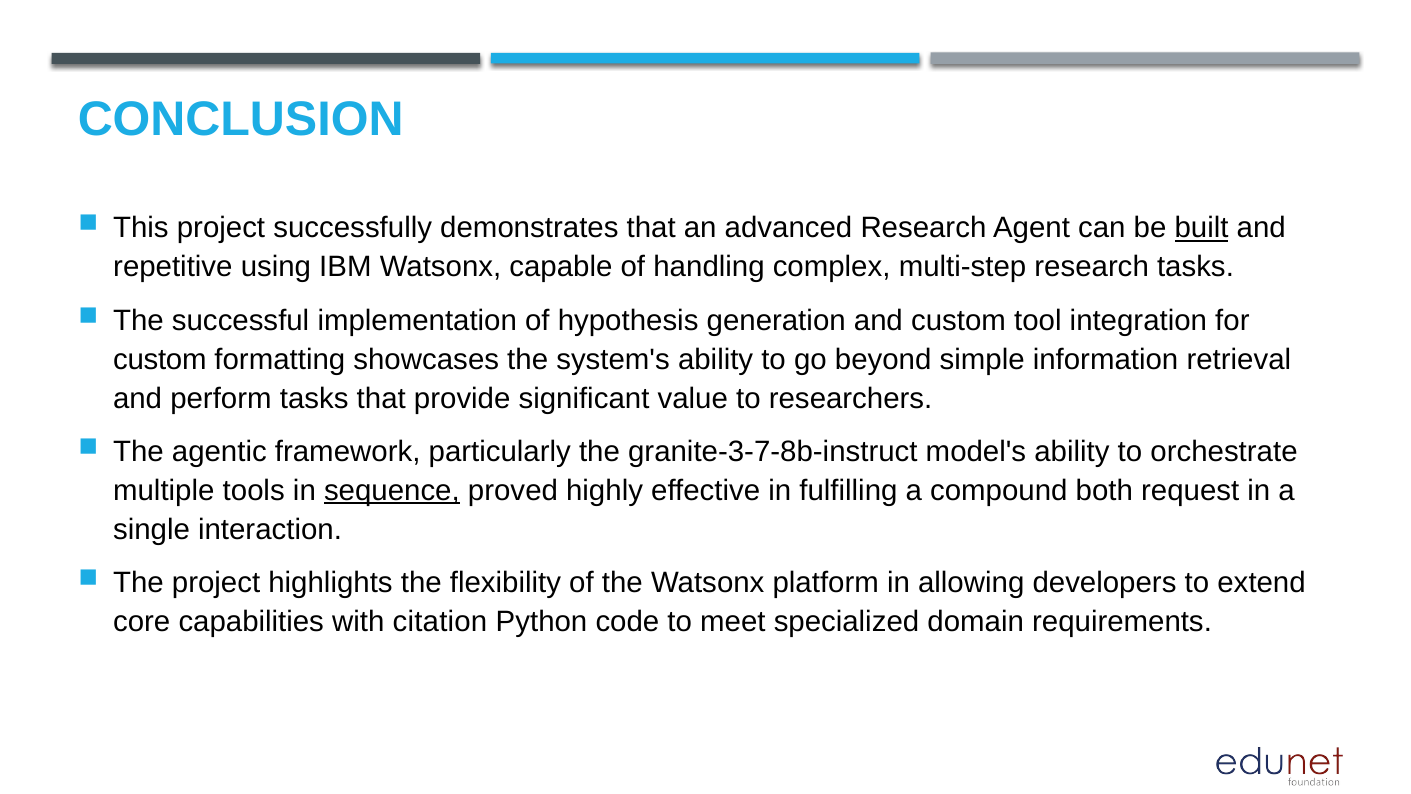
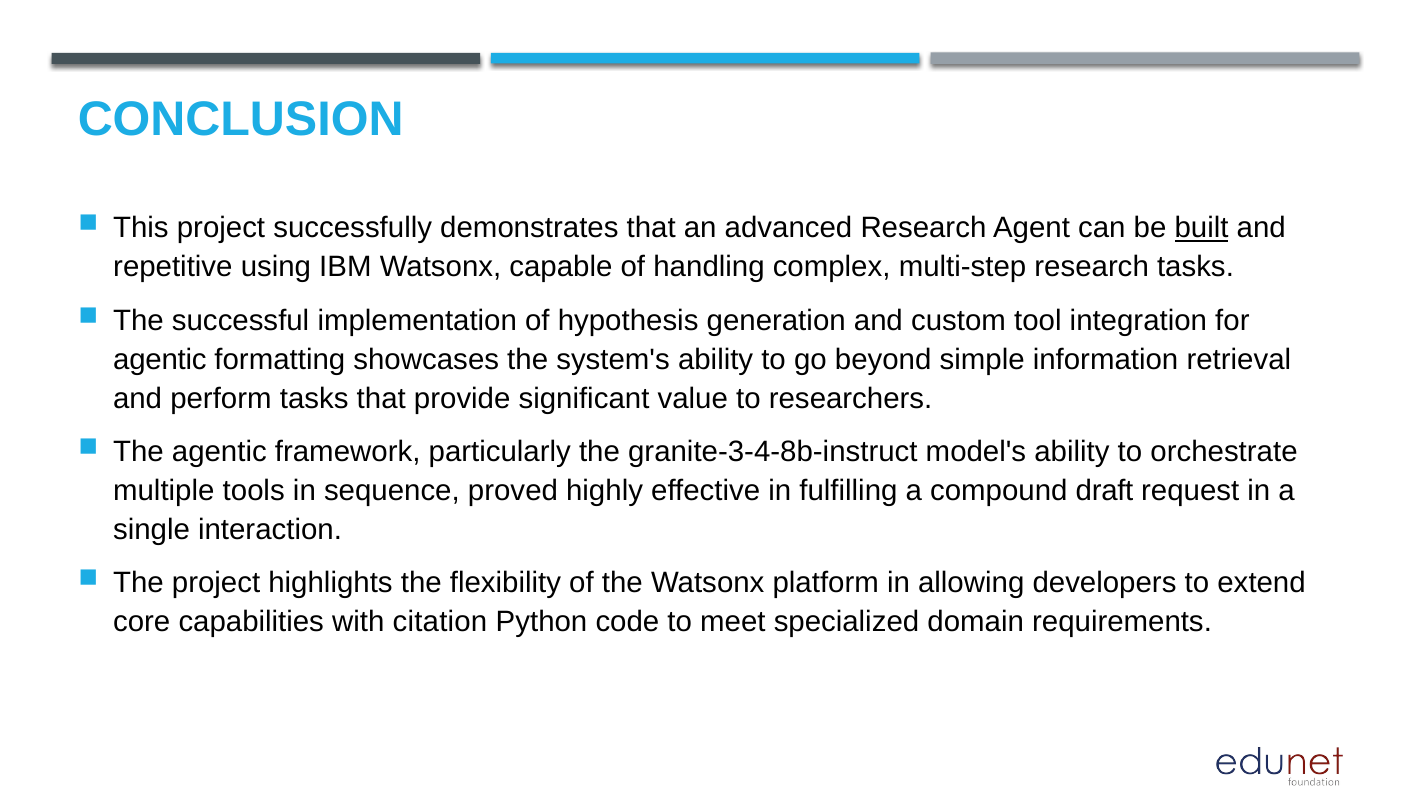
custom at (160, 359): custom -> agentic
granite-3-7-8b-instruct: granite-3-7-8b-instruct -> granite-3-4-8b-instruct
sequence underline: present -> none
both: both -> draft
